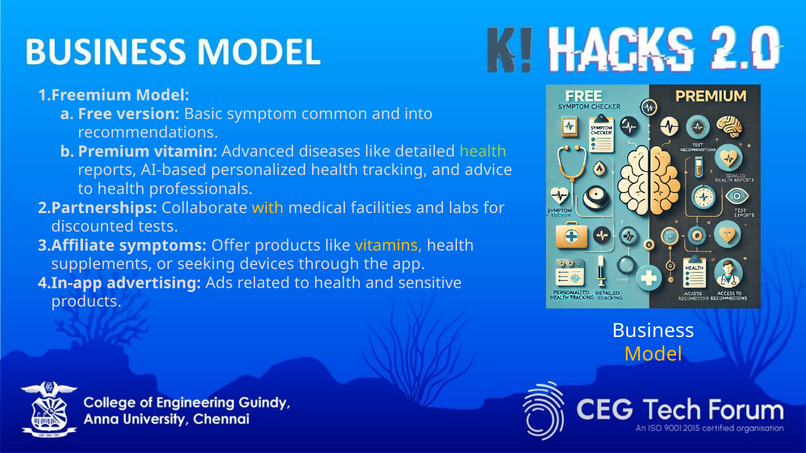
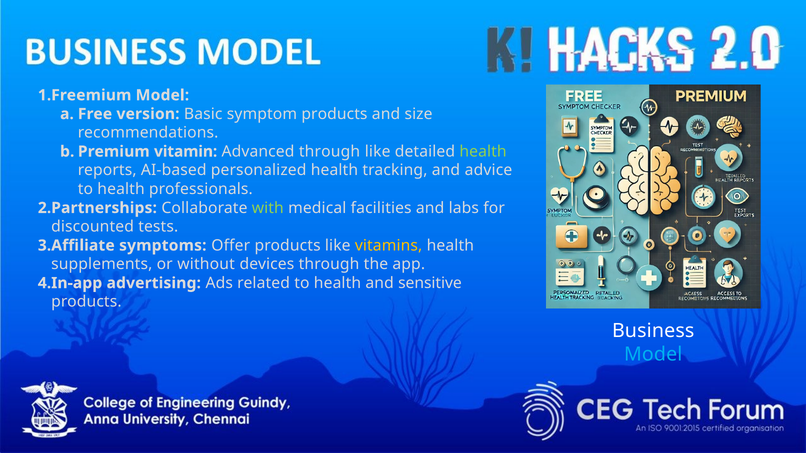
symptom common: common -> products
into: into -> size
Advanced diseases: diseases -> through
with colour: yellow -> light green
seeking: seeking -> without
Model at (653, 354) colour: yellow -> light blue
